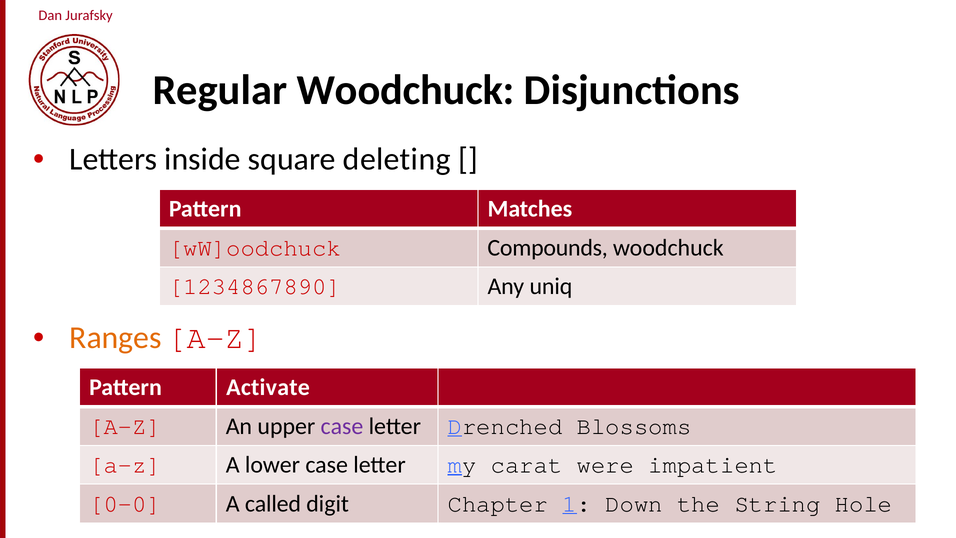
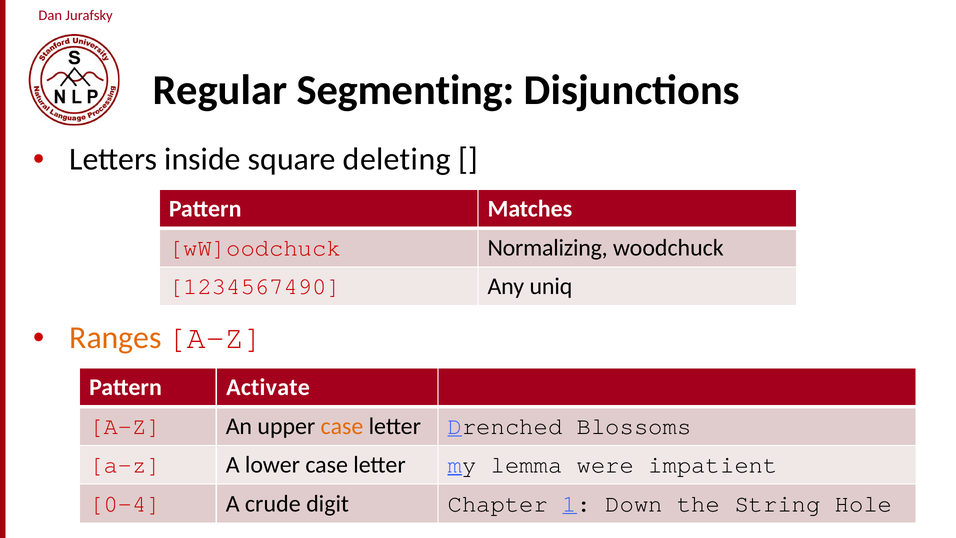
Regular Woodchuck: Woodchuck -> Segmenting
Compounds: Compounds -> Normalizing
1234867890: 1234867890 -> 1234567490
case at (342, 426) colour: purple -> orange
carat: carat -> lemma
0-0: 0-0 -> 0-4
called: called -> crude
